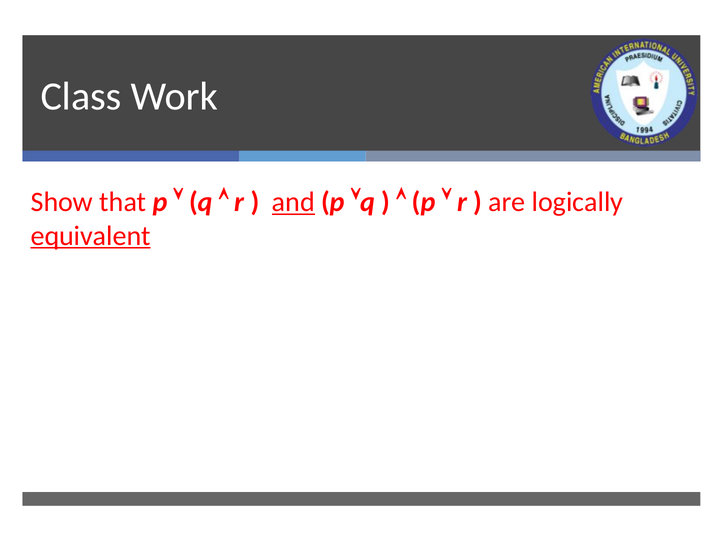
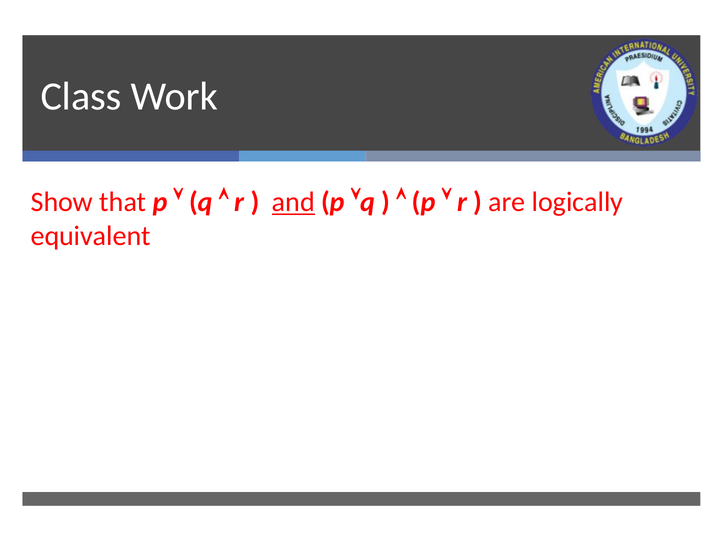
equivalent underline: present -> none
